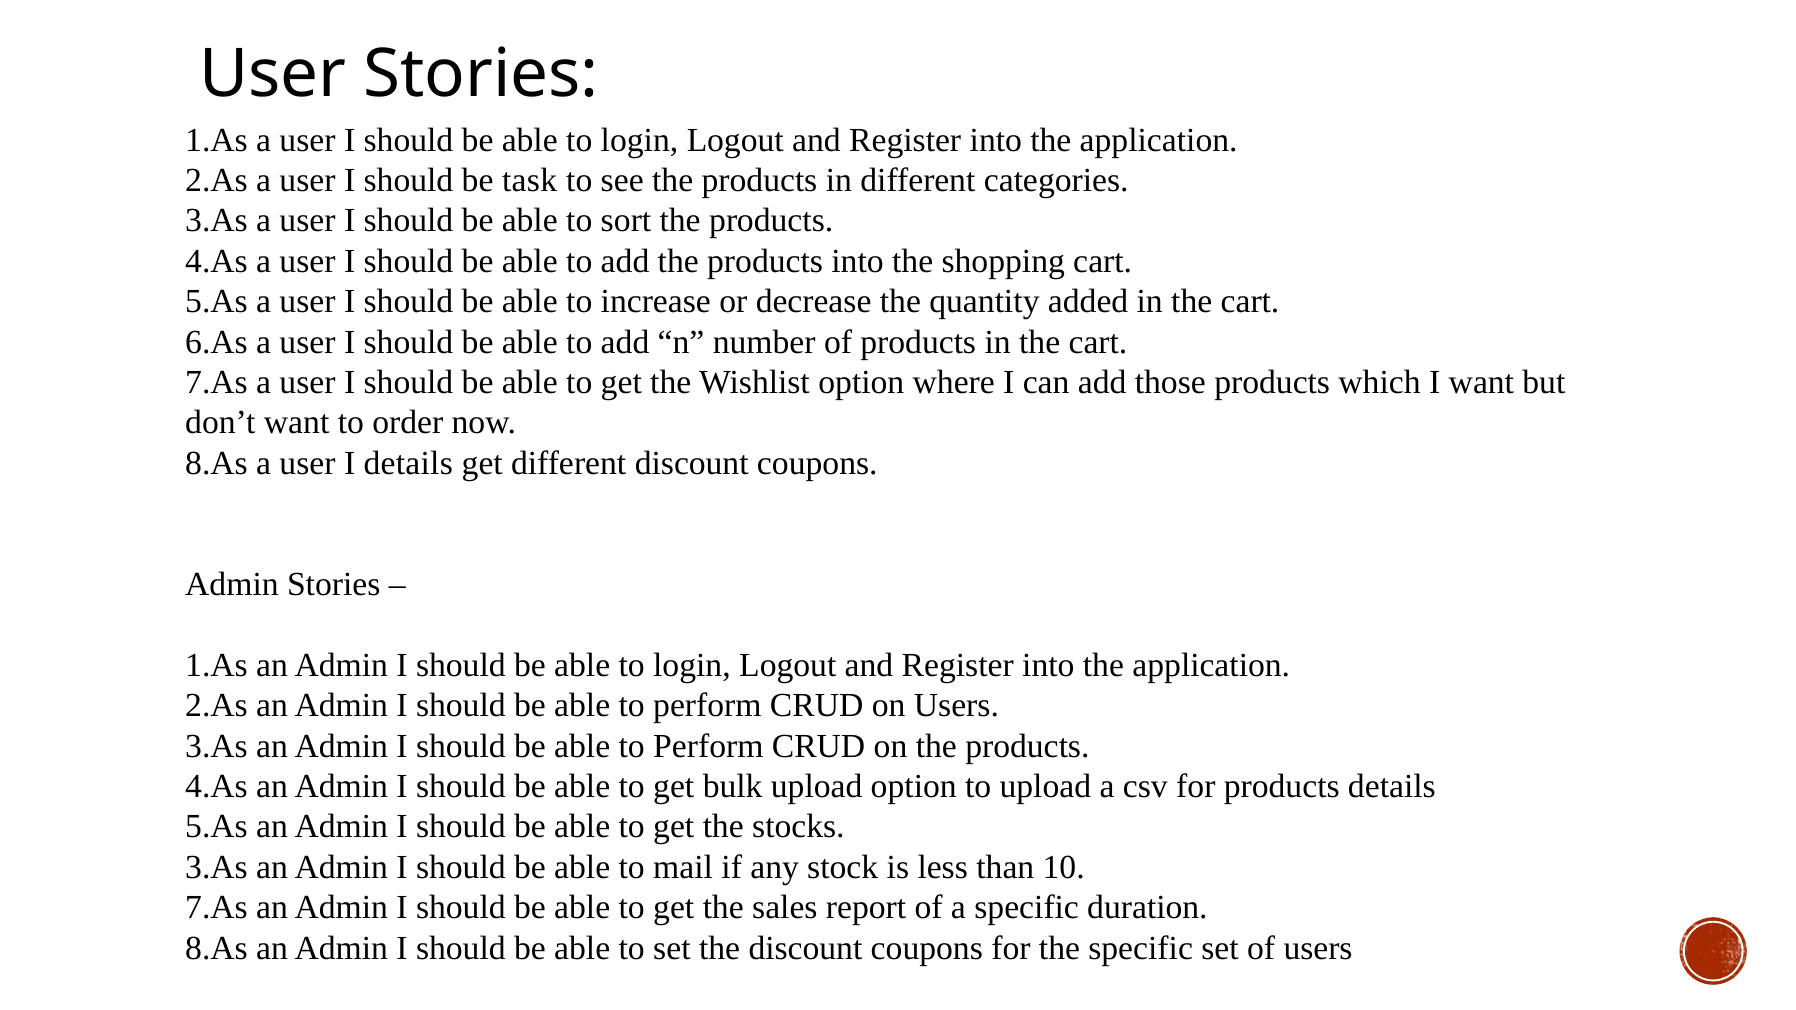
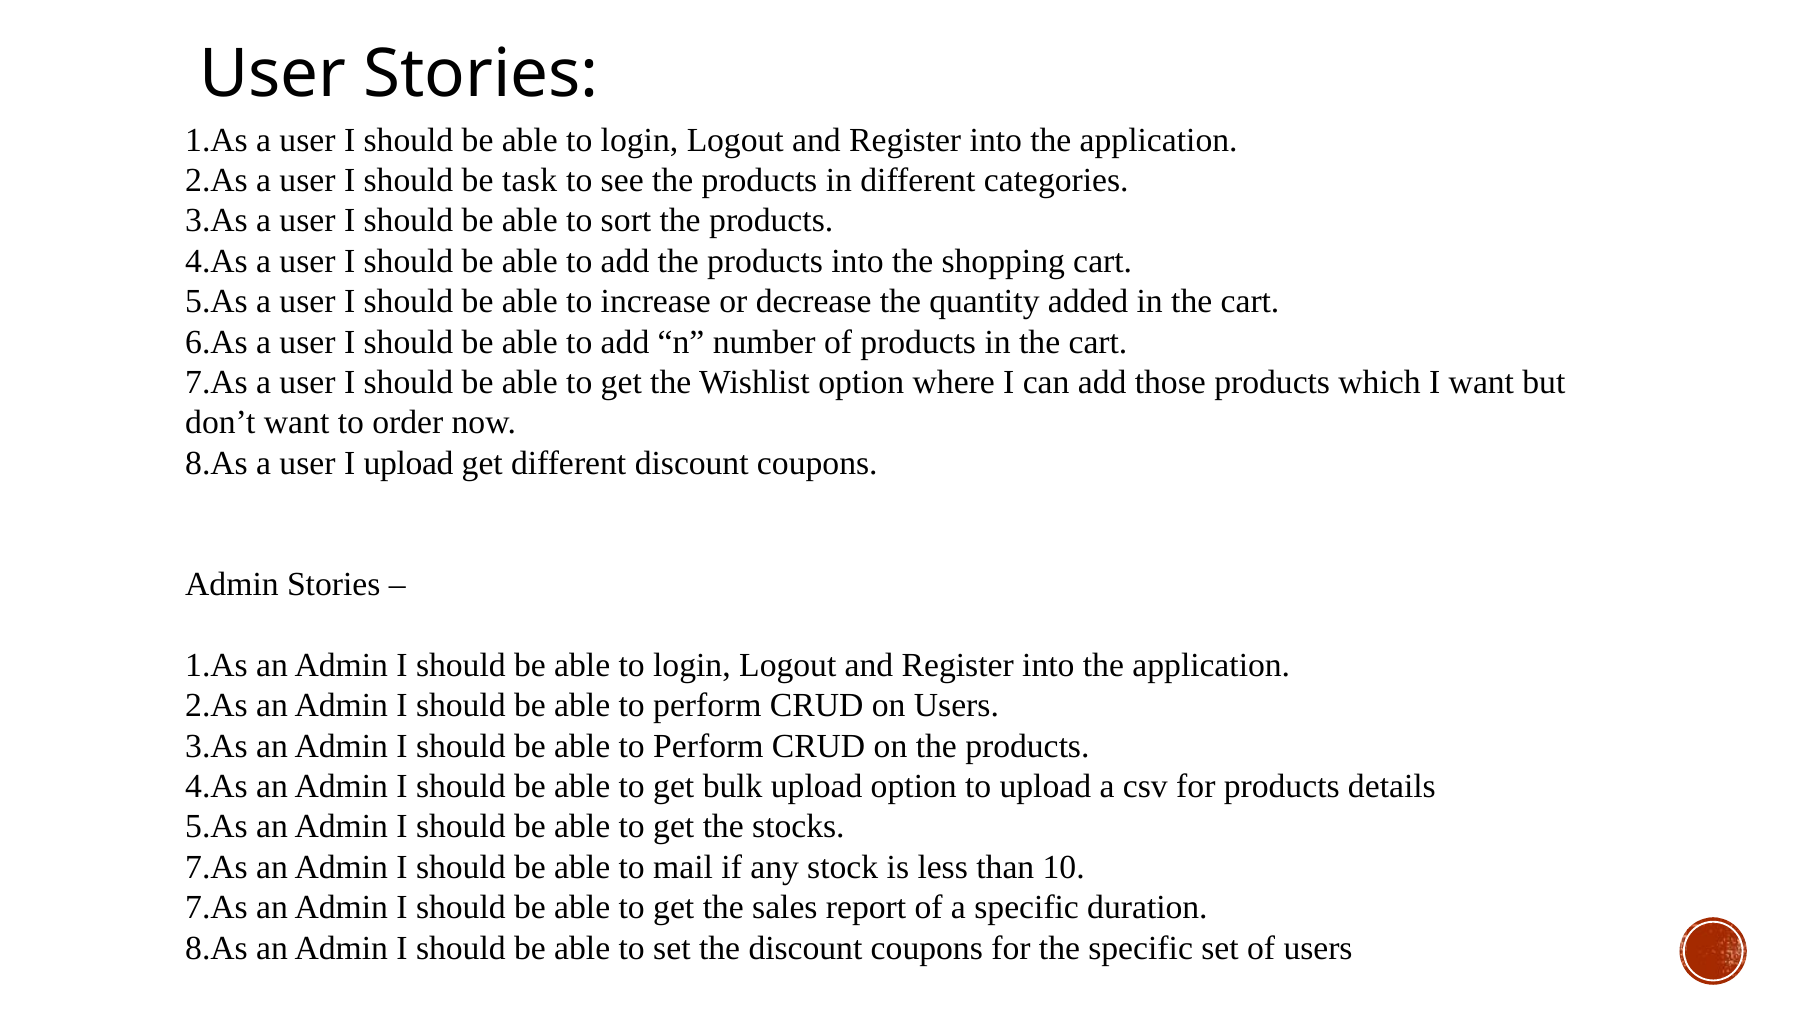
I details: details -> upload
3.As at (216, 867): 3.As -> 7.As
